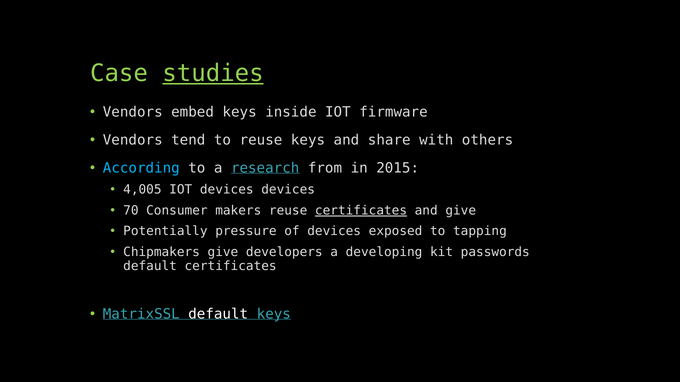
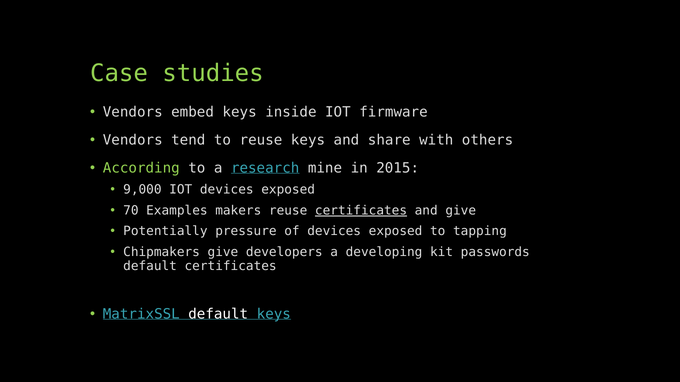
studies underline: present -> none
According colour: light blue -> light green
from: from -> mine
4,005: 4,005 -> 9,000
IOT devices devices: devices -> exposed
Consumer: Consumer -> Examples
